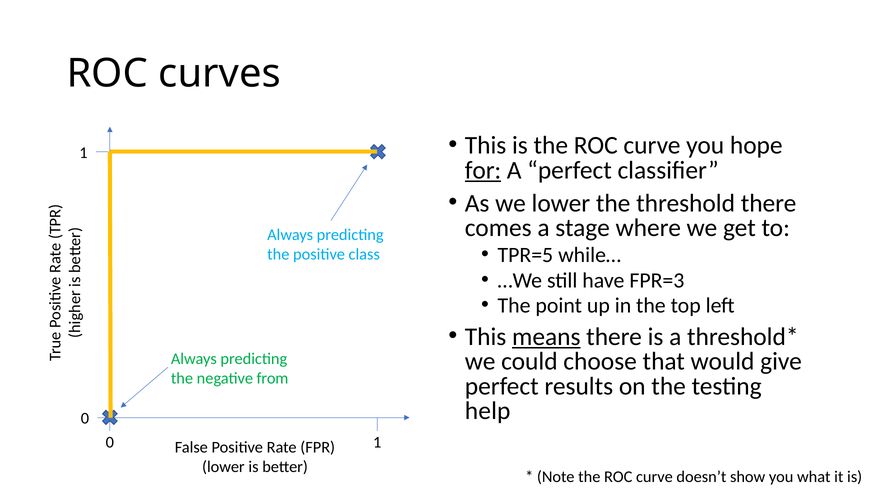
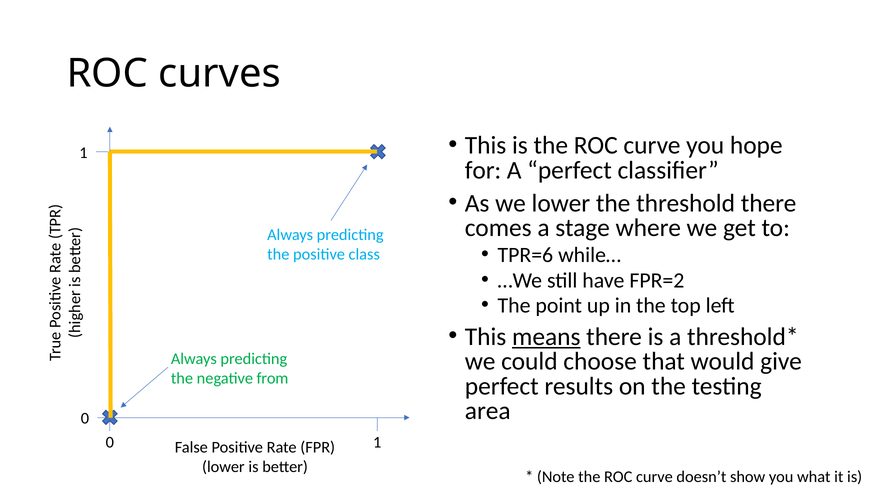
for underline: present -> none
TPR=5: TPR=5 -> TPR=6
FPR=3: FPR=3 -> FPR=2
help: help -> area
